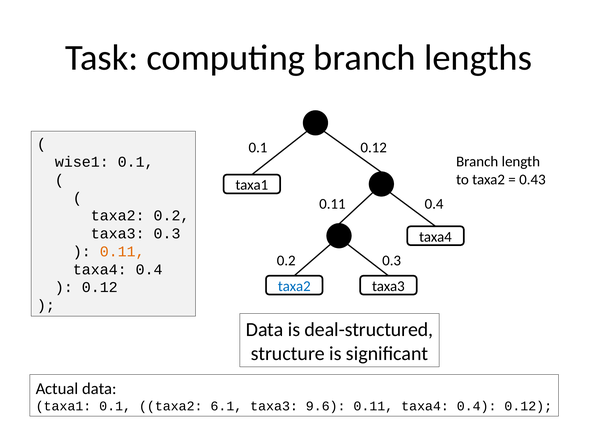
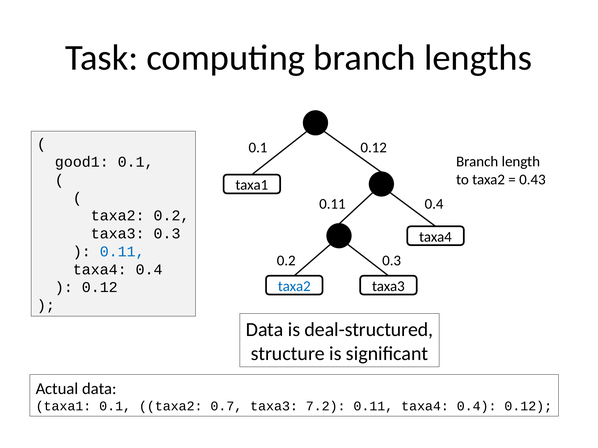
wise1: wise1 -> good1
0.11 at (122, 252) colour: orange -> blue
6.1: 6.1 -> 0.7
9.6: 9.6 -> 7.2
